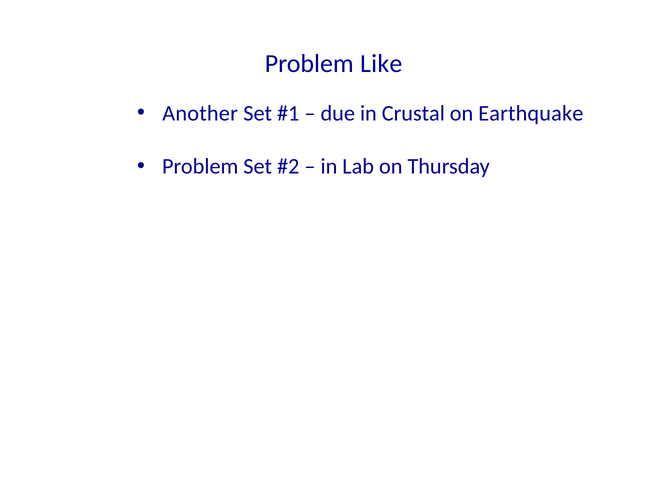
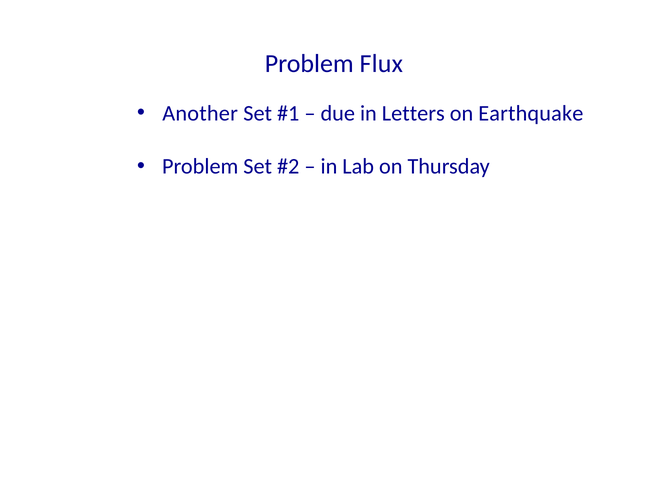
Like: Like -> Flux
Crustal: Crustal -> Letters
